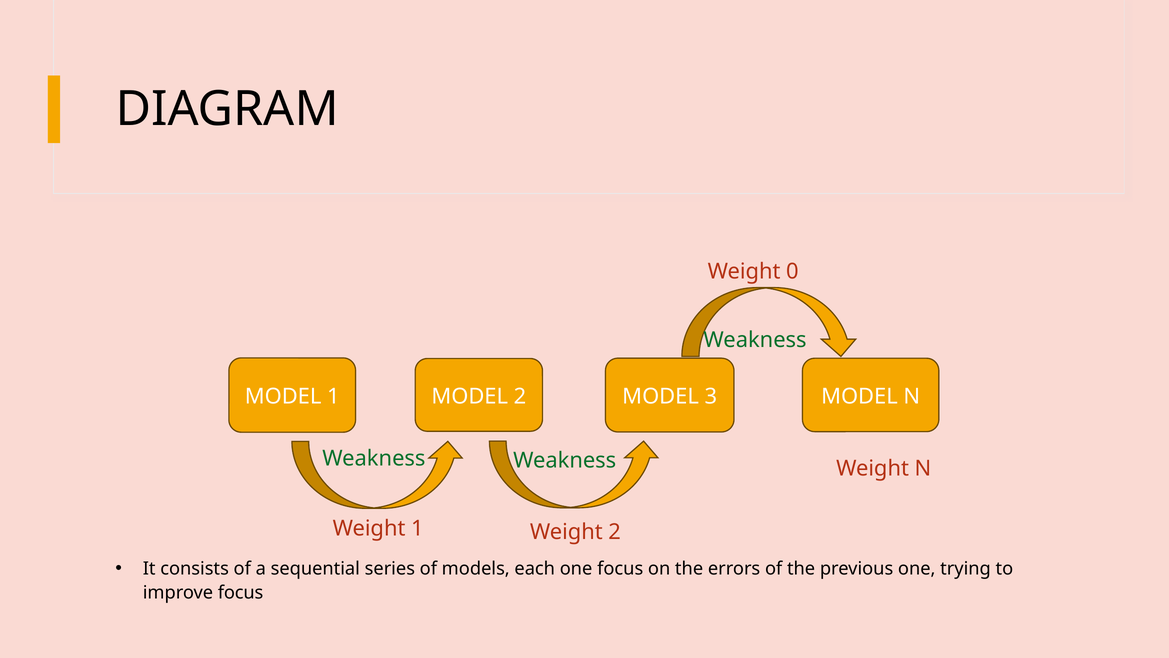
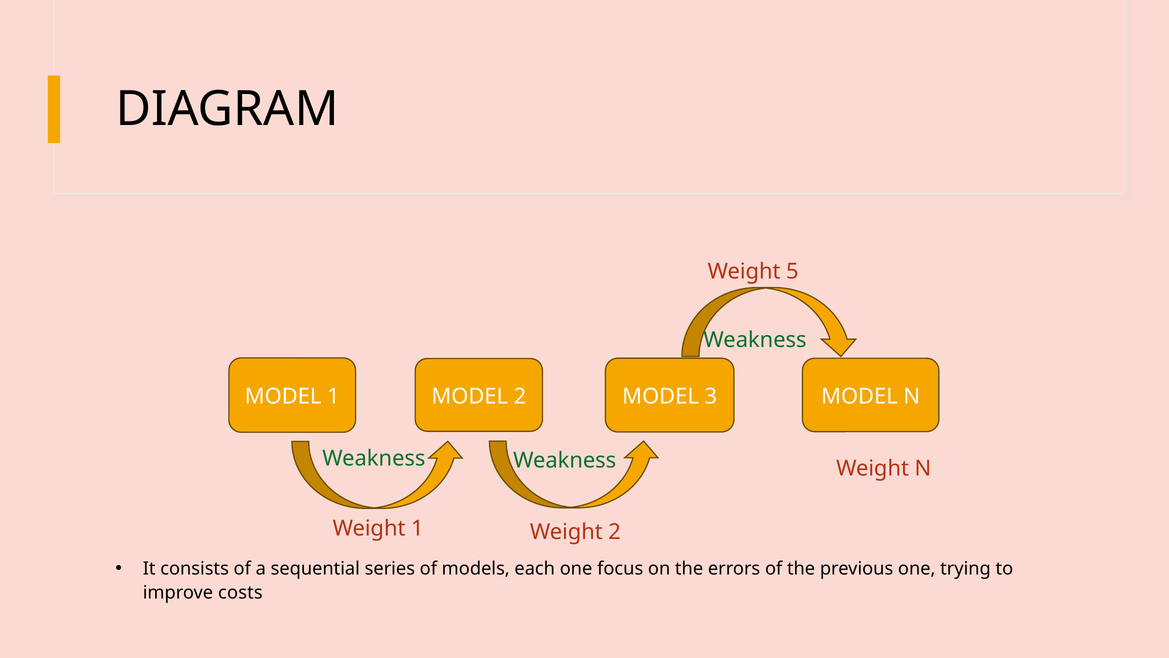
0: 0 -> 5
improve focus: focus -> costs
